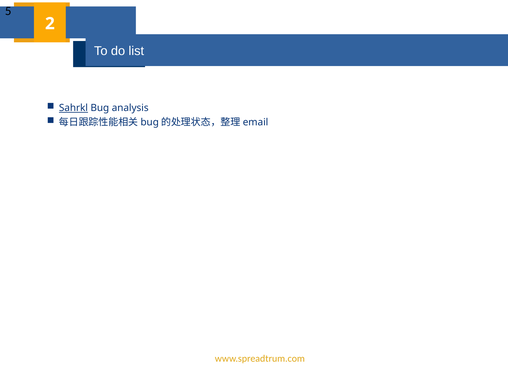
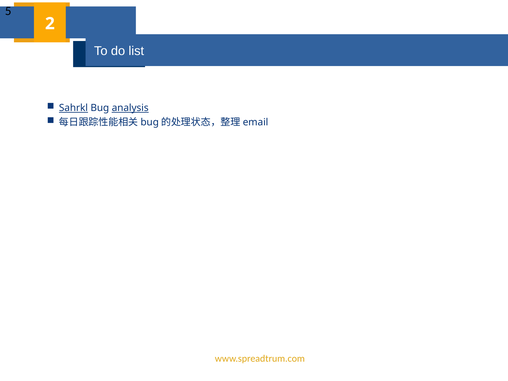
analysis underline: none -> present
